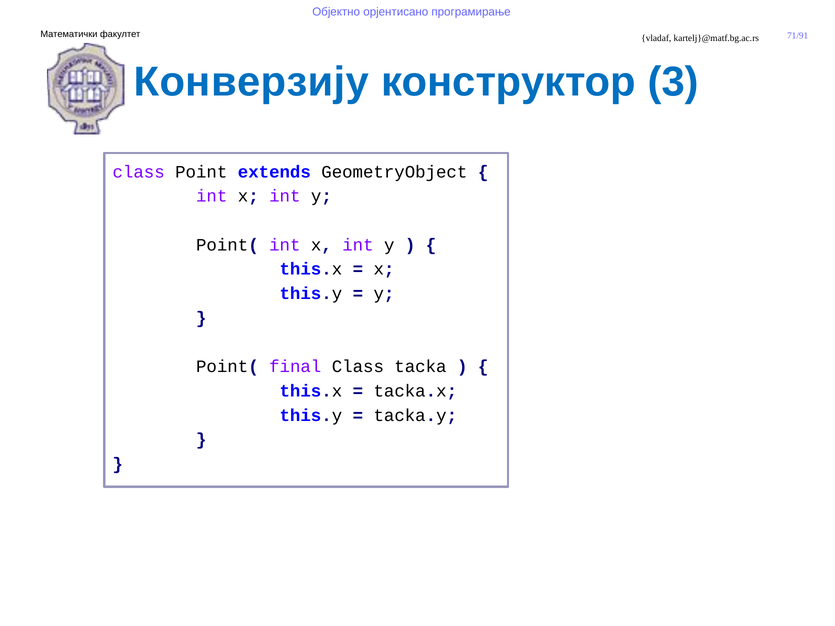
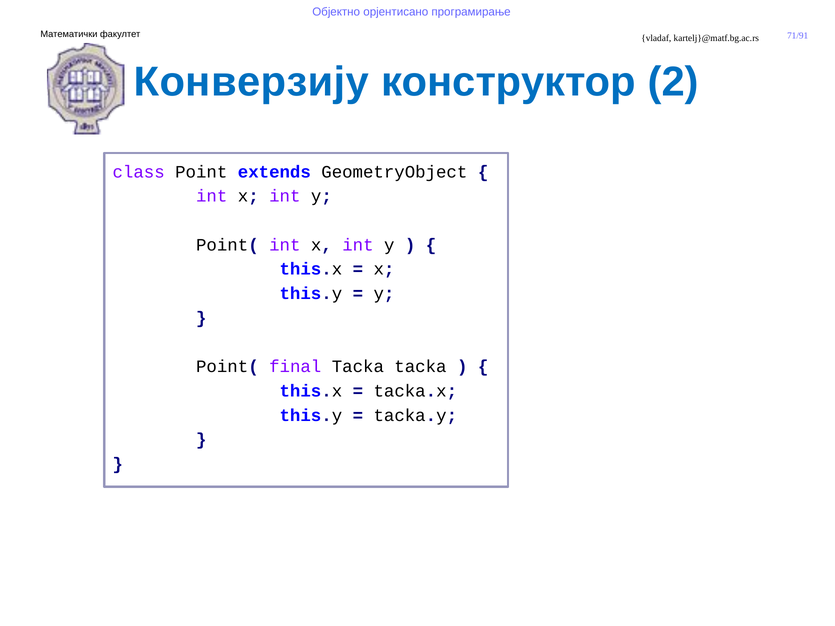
3: 3 -> 2
final Class: Class -> Tacka
